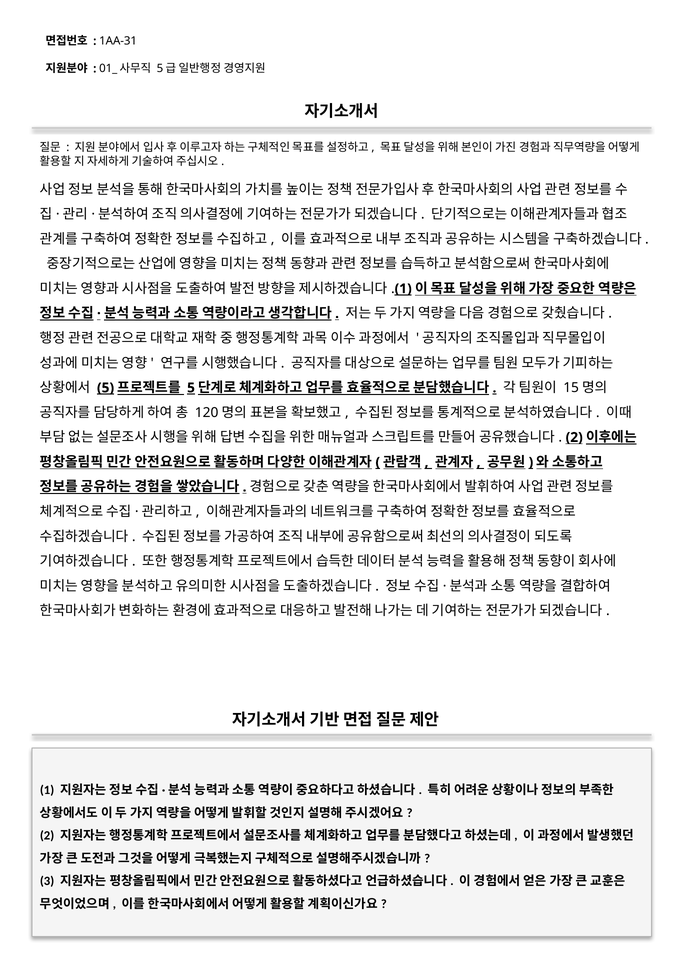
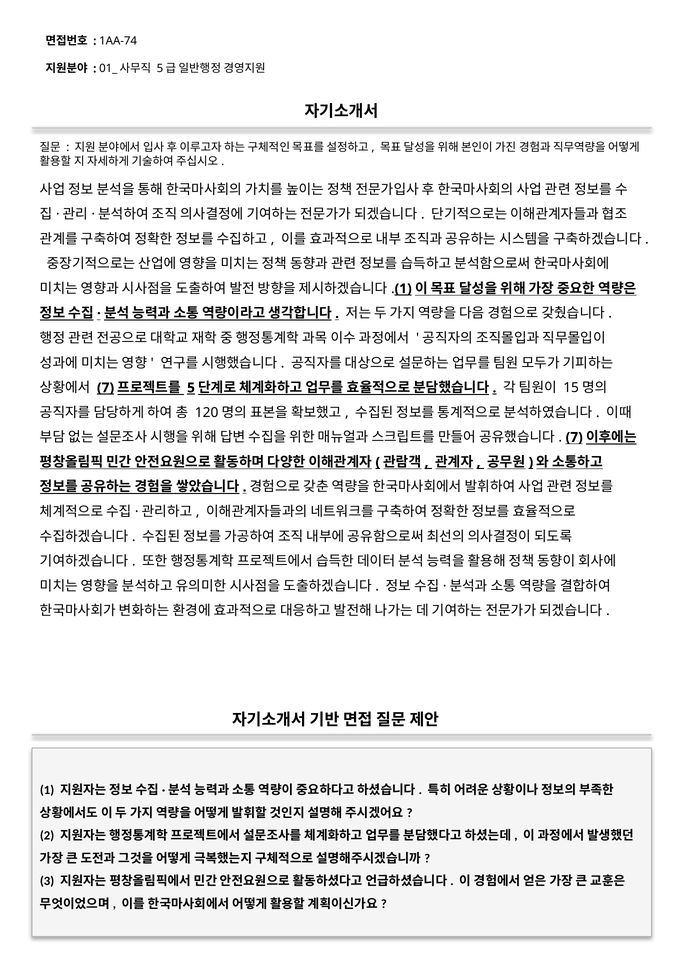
1AA-31: 1AA-31 -> 1AA-74
5 at (106, 388): 5 -> 7
2 at (574, 437): 2 -> 7
